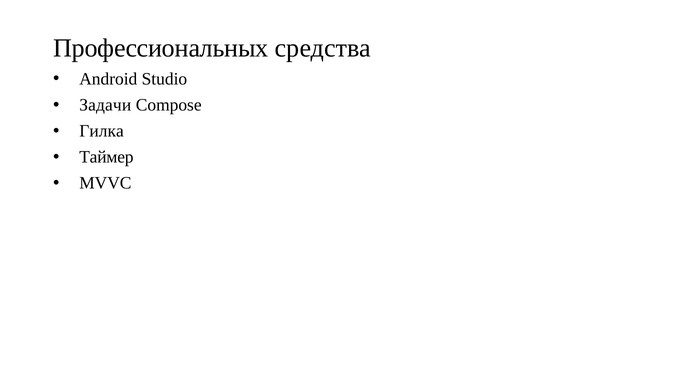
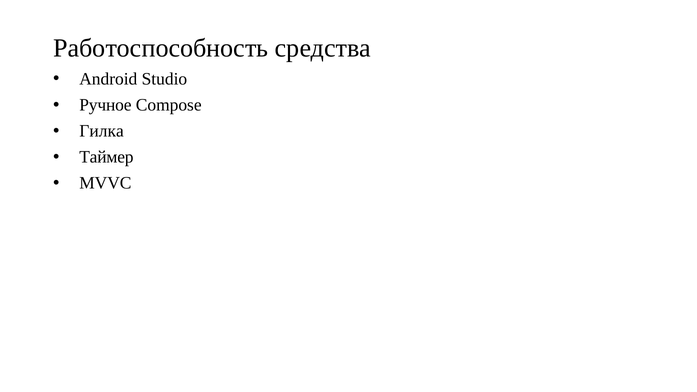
Профессиональных: Профессиональных -> Работоспособность
Задачи: Задачи -> Ручное
